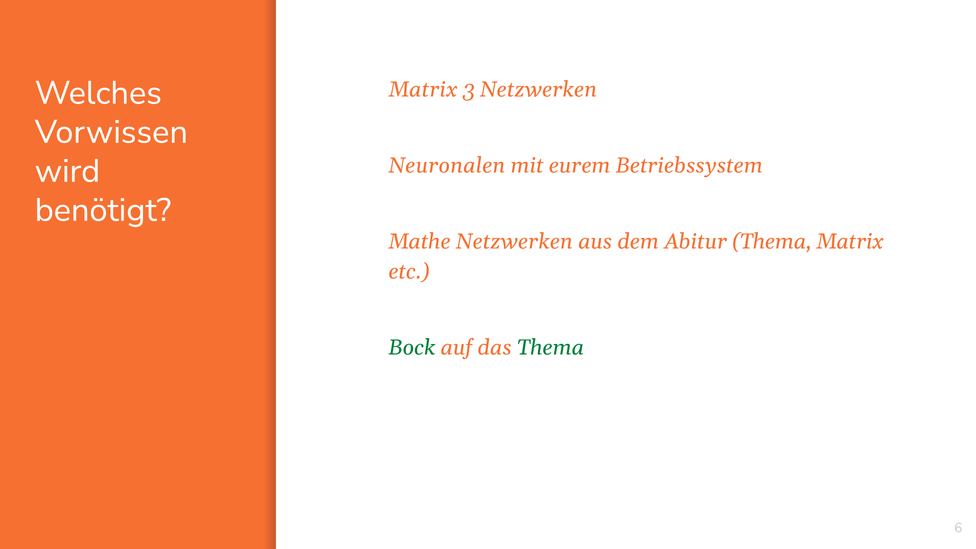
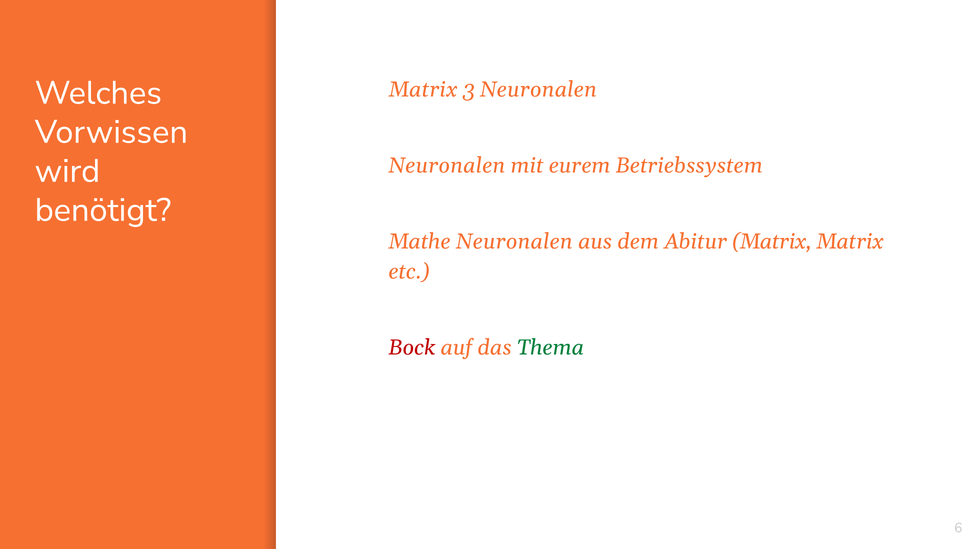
3 Netzwerken: Netzwerken -> Neuronalen
Mathe Netzwerken: Netzwerken -> Neuronalen
Abitur Thema: Thema -> Matrix
Bock colour: green -> red
